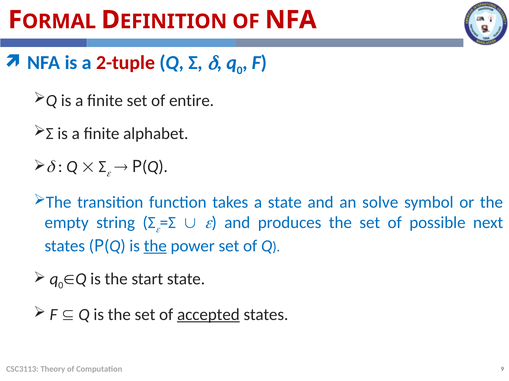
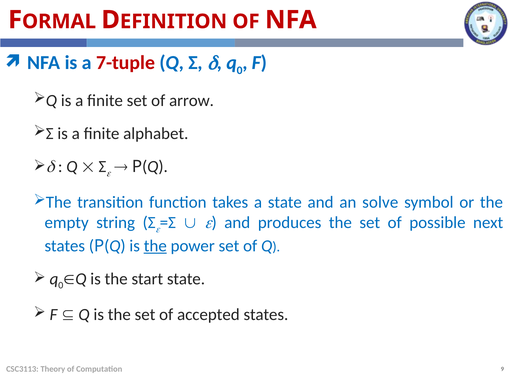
2-tuple: 2-tuple -> 7-tuple
entire: entire -> arrow
accepted underline: present -> none
